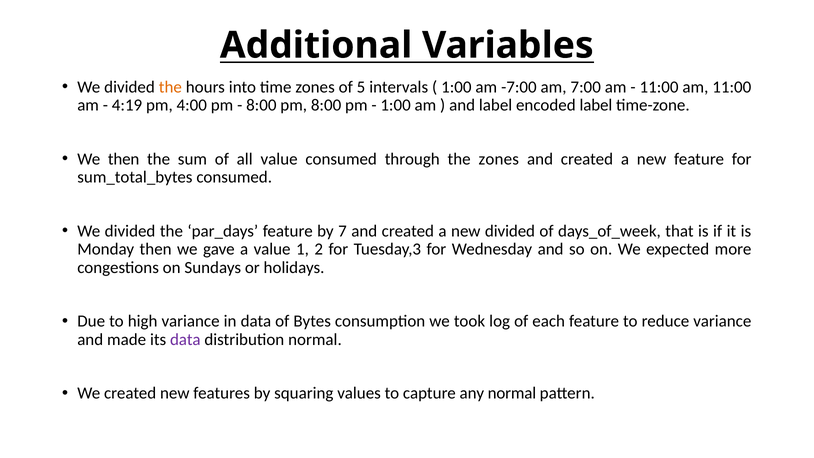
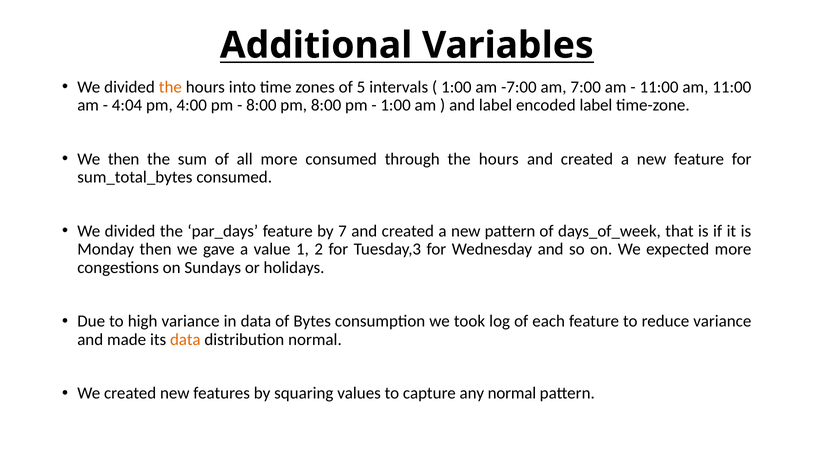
4:19: 4:19 -> 4:04
all value: value -> more
through the zones: zones -> hours
new divided: divided -> pattern
data at (185, 340) colour: purple -> orange
